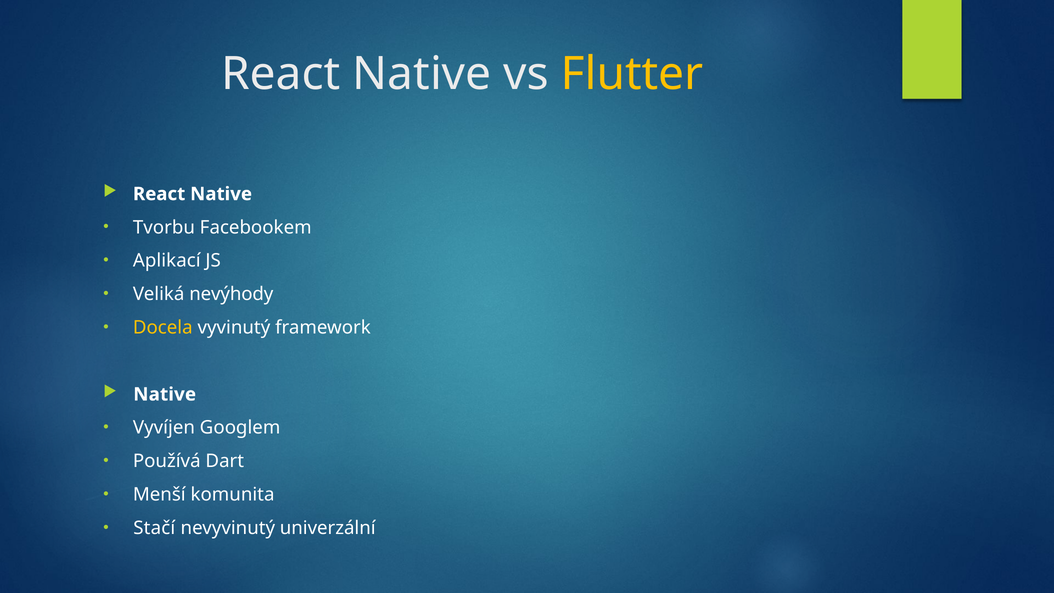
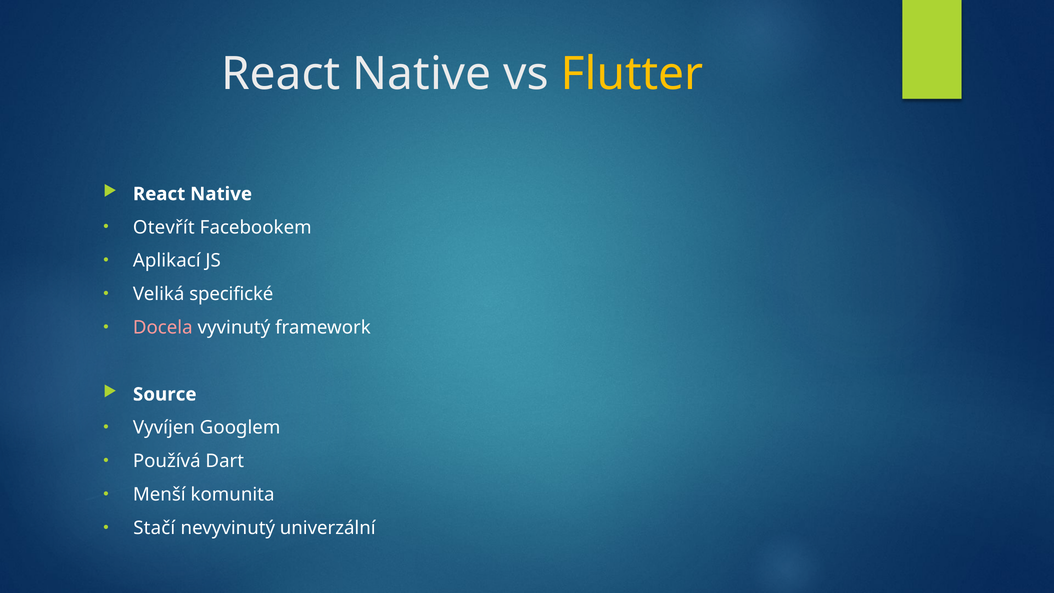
Tvorbu: Tvorbu -> Otevřít
nevýhody: nevýhody -> specifické
Docela colour: yellow -> pink
Native at (165, 394): Native -> Source
